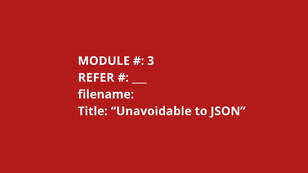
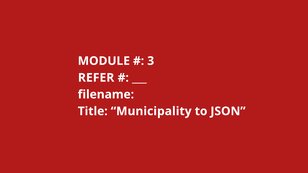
Unavoidable: Unavoidable -> Municipality
